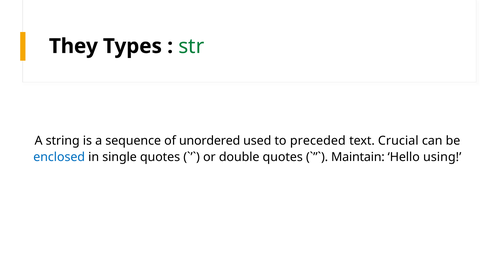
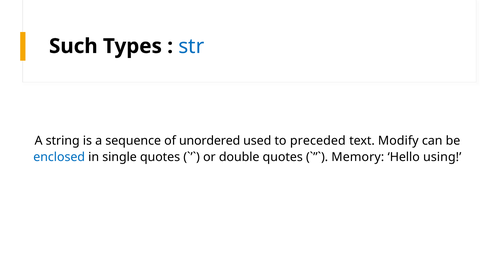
They: They -> Such
str colour: green -> blue
Crucial: Crucial -> Modify
Maintain: Maintain -> Memory
